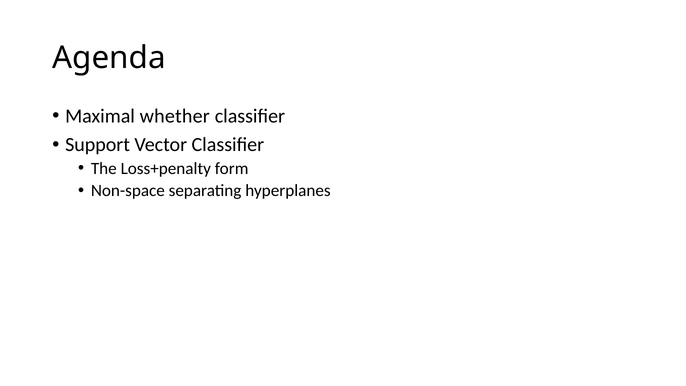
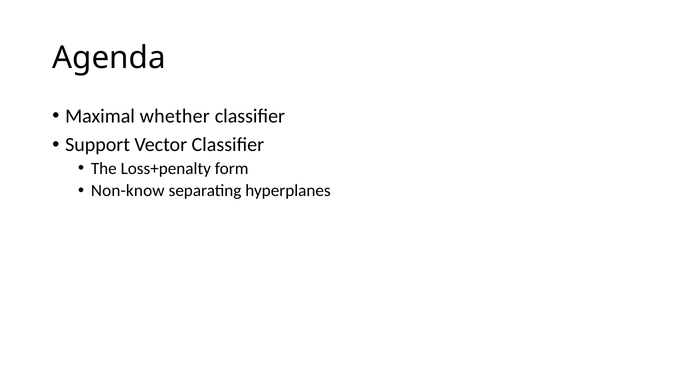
Non-space: Non-space -> Non-know
